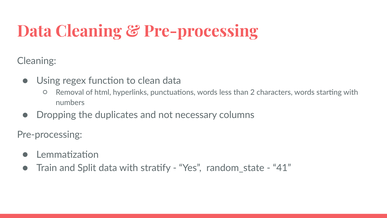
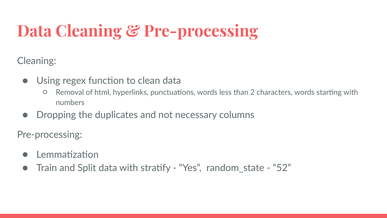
41: 41 -> 52
